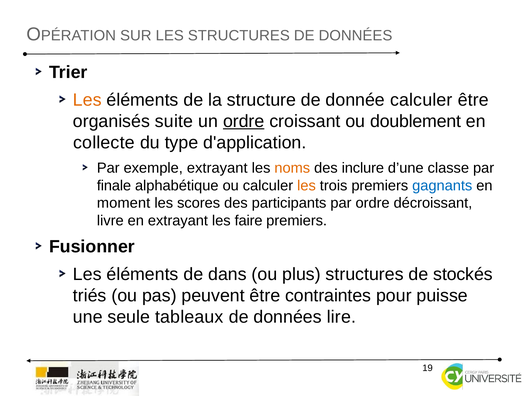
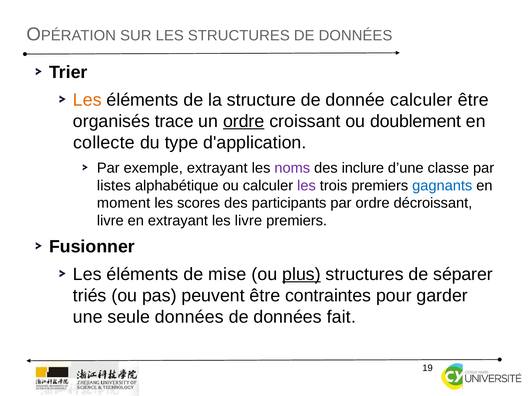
suite: suite -> trace
noms colour: orange -> purple
finale: finale -> listes
les at (306, 186) colour: orange -> purple
les faire: faire -> livre
dans: dans -> mise
plus underline: none -> present
stockés: stockés -> séparer
puisse: puisse -> garder
seule tableaux: tableaux -> données
lire: lire -> fait
